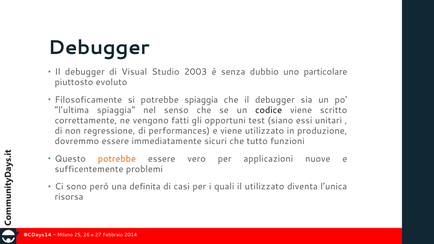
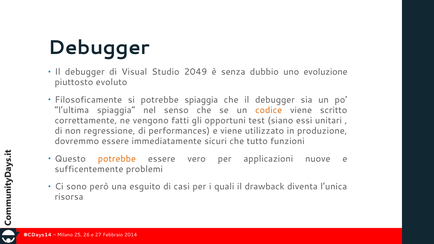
2003: 2003 -> 2049
particolare: particolare -> evoluzione
codice colour: black -> orange
definita: definita -> esguito
il utilizzato: utilizzato -> drawback
